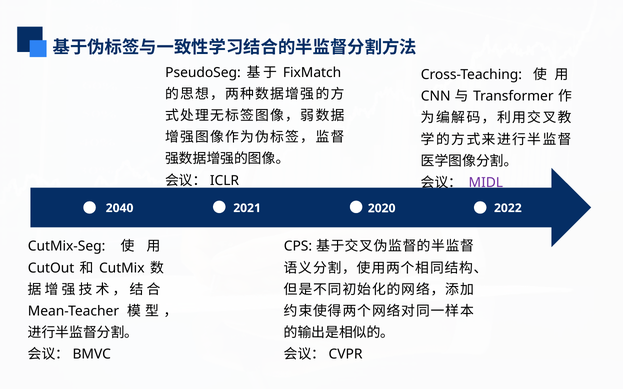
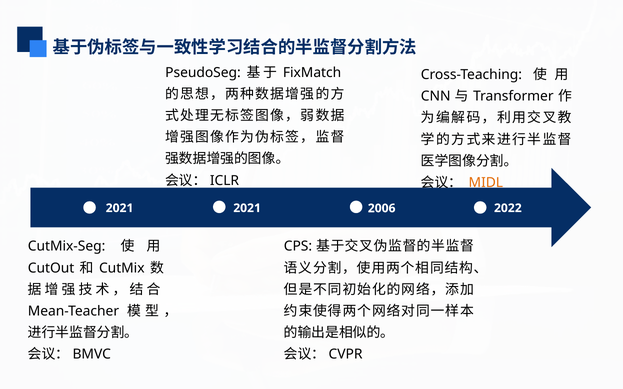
MIDL colour: purple -> orange
2040 at (120, 208): 2040 -> 2021
2020: 2020 -> 2006
